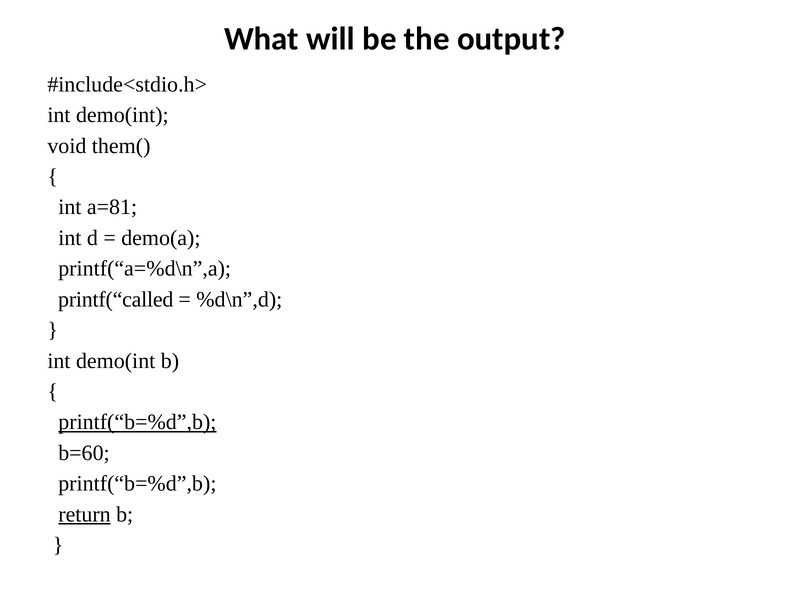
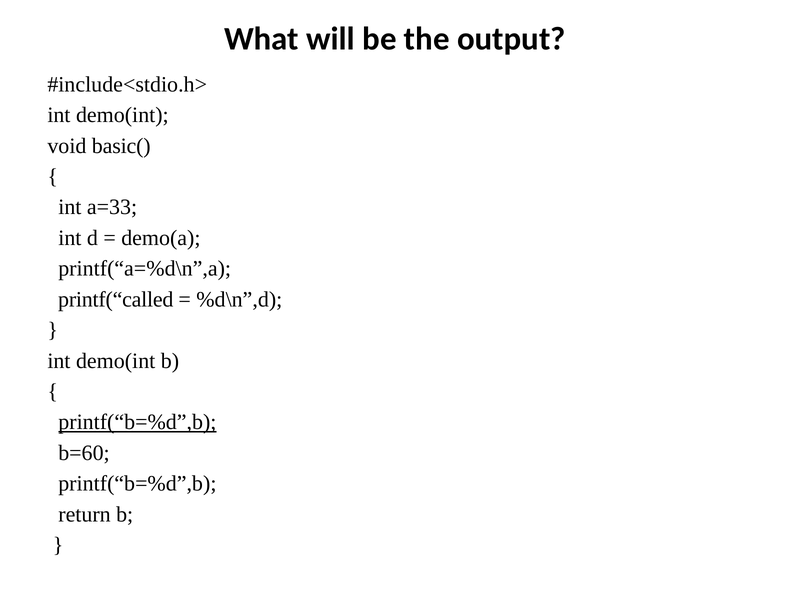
them(: them( -> basic(
a=81: a=81 -> a=33
return underline: present -> none
